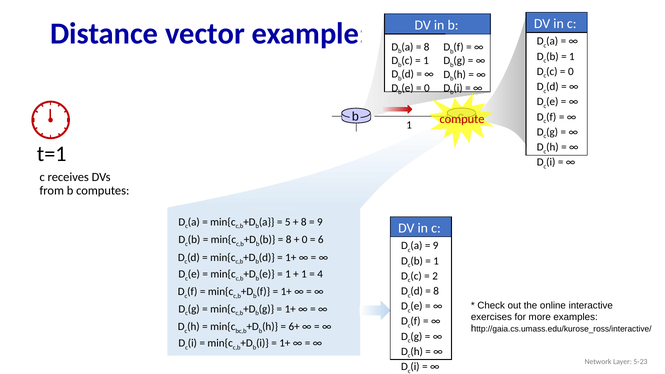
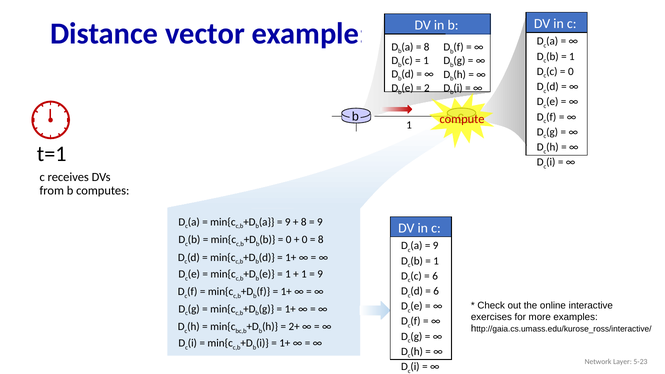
0 at (427, 88): 0 -> 2
5 at (288, 222): 5 -> 9
8 at (289, 240): 8 -> 0
6 at (321, 240): 6 -> 8
4 at (320, 274): 4 -> 9
2 at (435, 276): 2 -> 6
8 at (436, 291): 8 -> 6
6+: 6+ -> 2+
